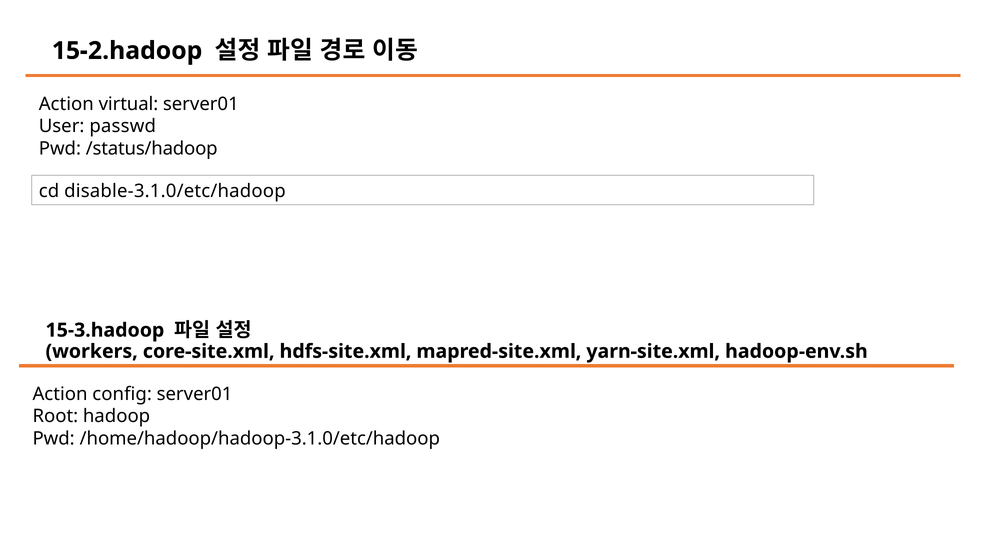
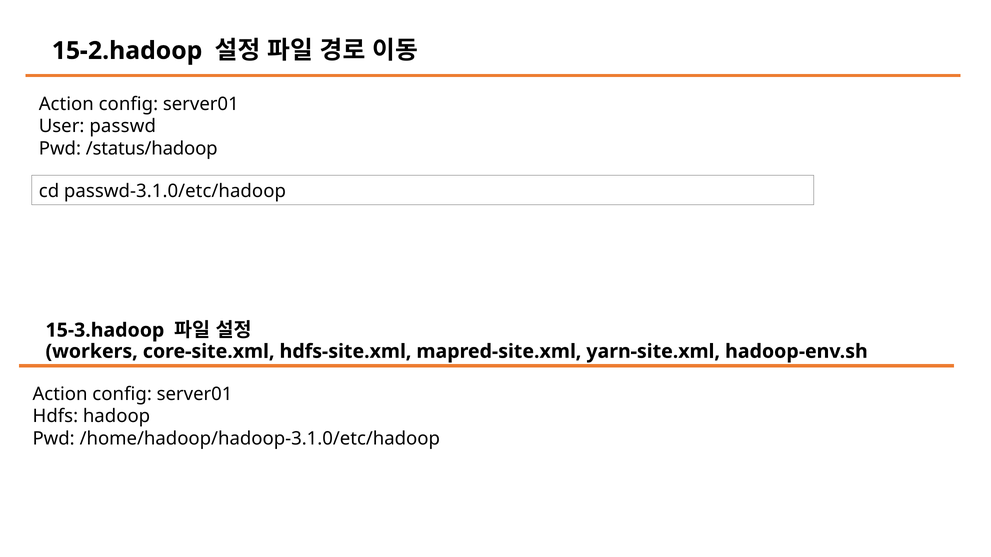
virtual at (128, 104): virtual -> config
disable-3.1.0/etc/hadoop: disable-3.1.0/etc/hadoop -> passwd-3.1.0/etc/hadoop
Root: Root -> Hdfs
